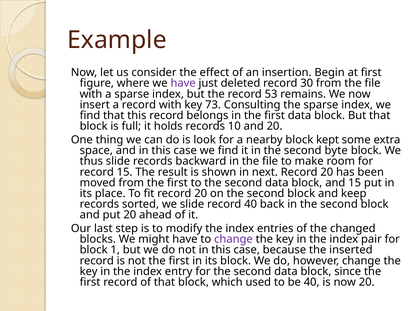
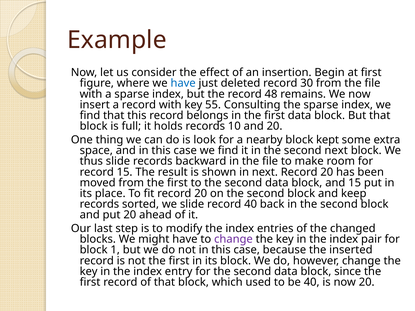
have at (183, 83) colour: purple -> blue
53: 53 -> 48
73: 73 -> 55
second byte: byte -> next
